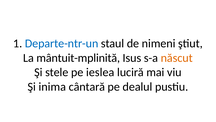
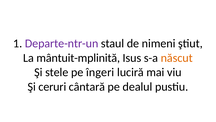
Departe-ntr-un colour: blue -> purple
ieslea: ieslea -> îngeri
inima: inima -> ceruri
